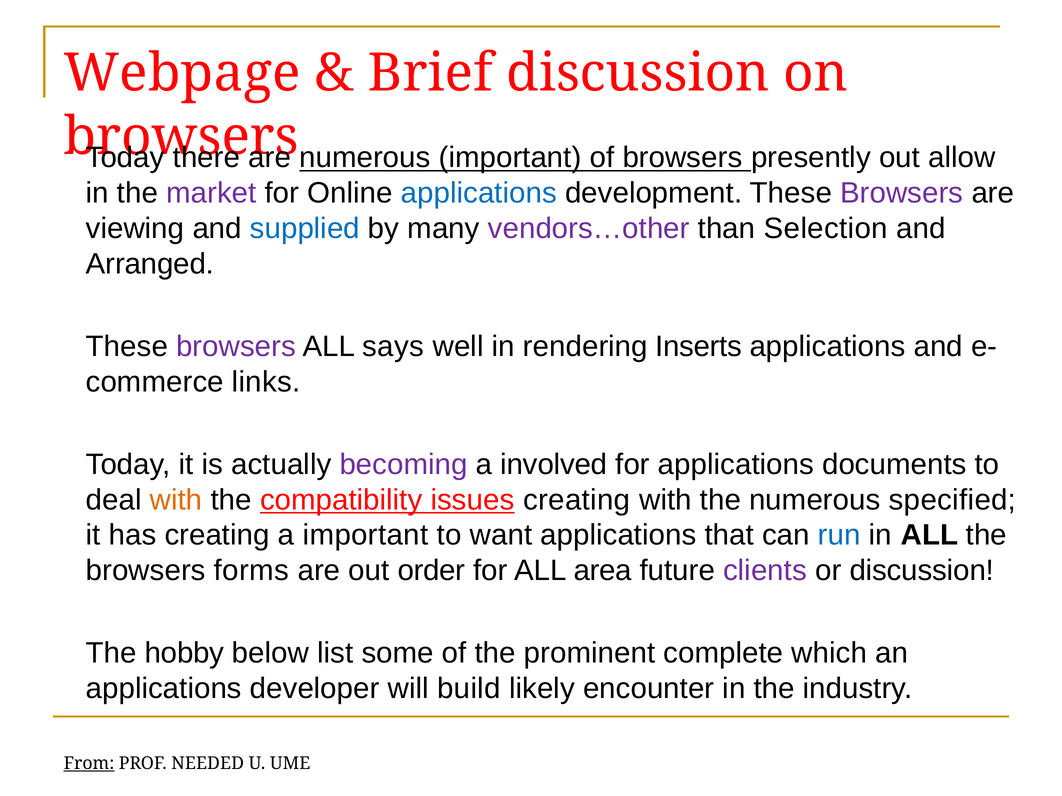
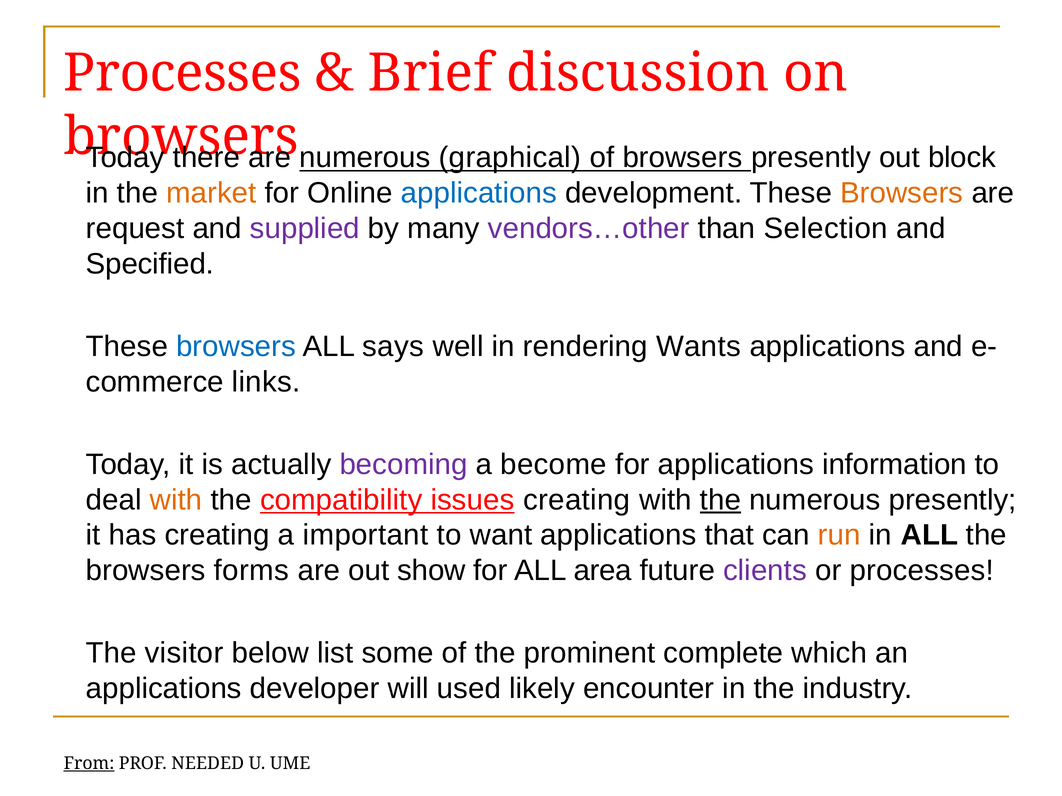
Webpage at (182, 73): Webpage -> Processes
numerous important: important -> graphical
allow: allow -> block
market colour: purple -> orange
Browsers at (902, 193) colour: purple -> orange
viewing: viewing -> request
supplied colour: blue -> purple
Arranged: Arranged -> Specified
browsers at (236, 347) colour: purple -> blue
Inserts: Inserts -> Wants
involved: involved -> become
documents: documents -> information
the at (720, 500) underline: none -> present
numerous specified: specified -> presently
run colour: blue -> orange
order: order -> show
or discussion: discussion -> processes
hobby: hobby -> visitor
build: build -> used
